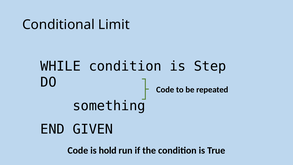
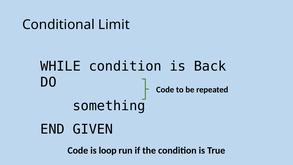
Step: Step -> Back
hold: hold -> loop
